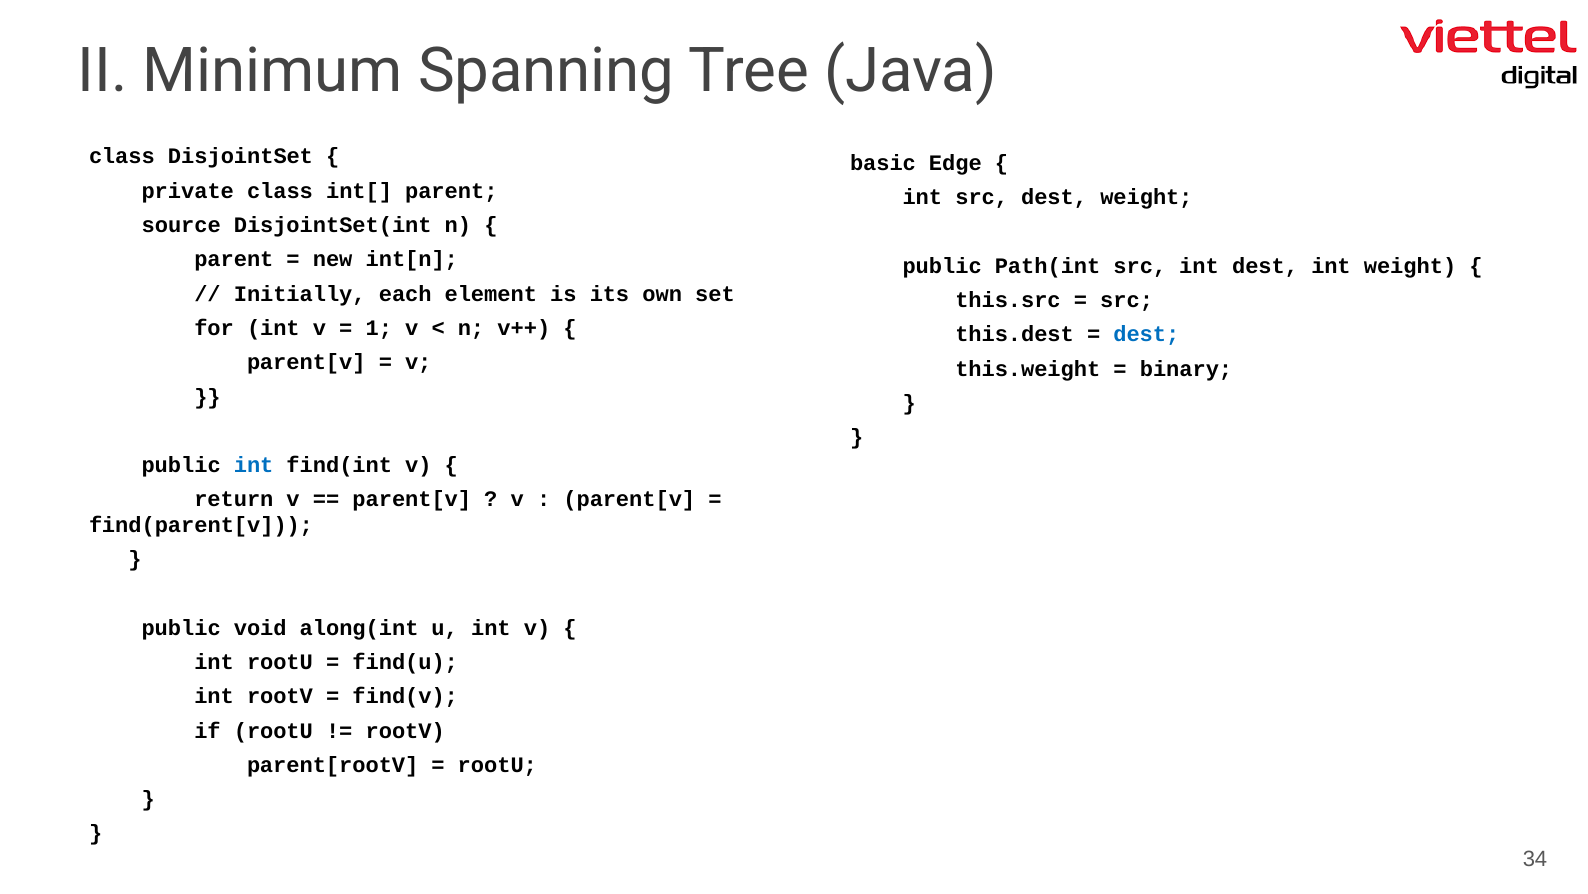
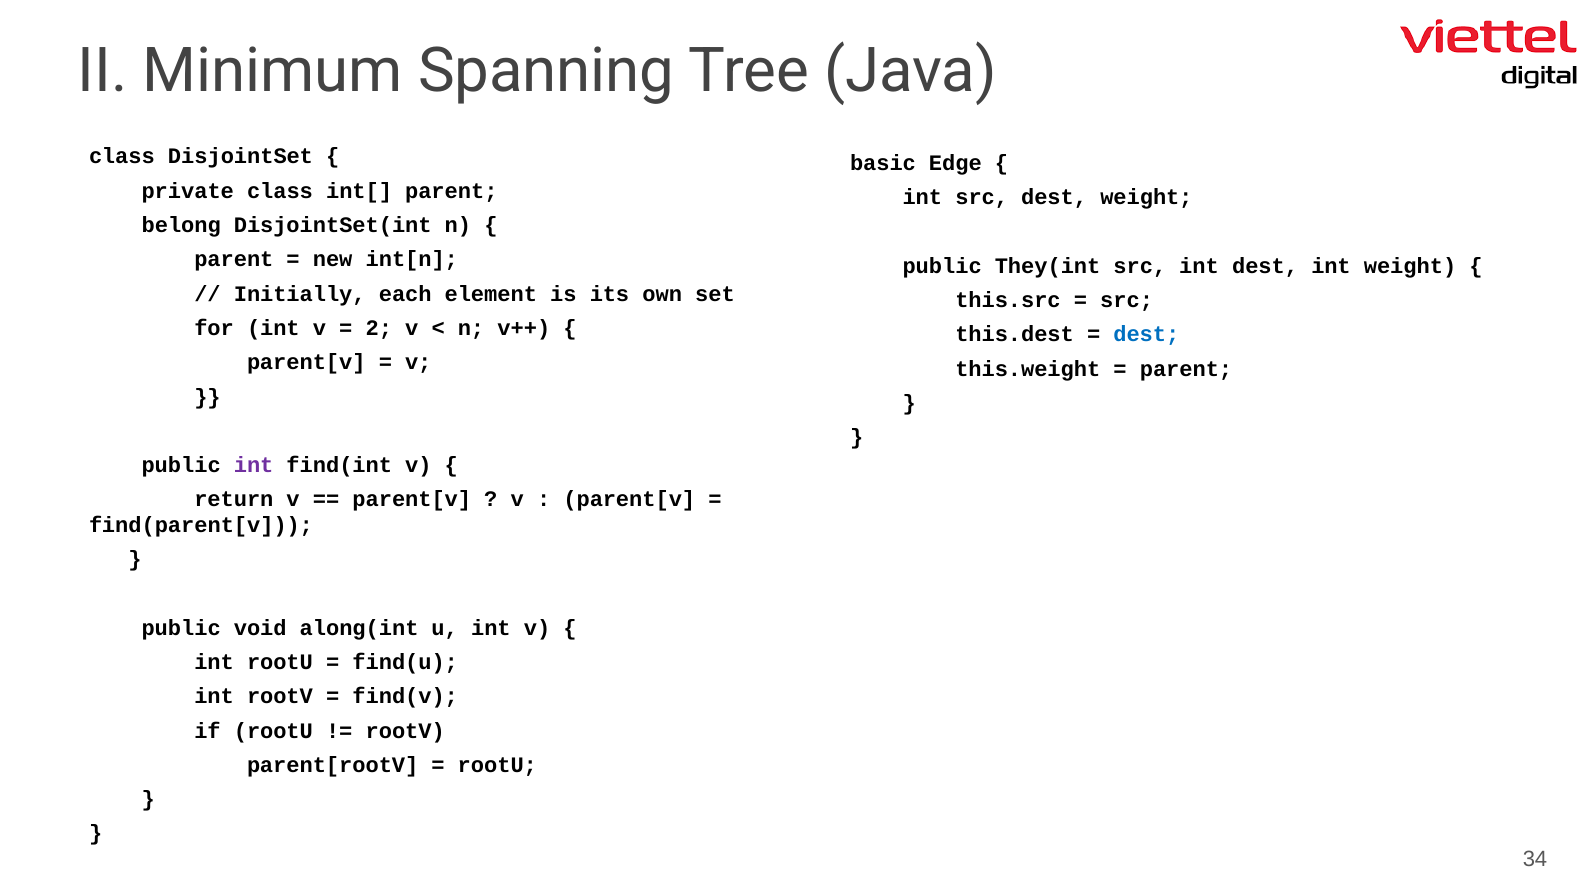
source: source -> belong
Path(int: Path(int -> They(int
1: 1 -> 2
binary at (1186, 368): binary -> parent
int at (254, 465) colour: blue -> purple
